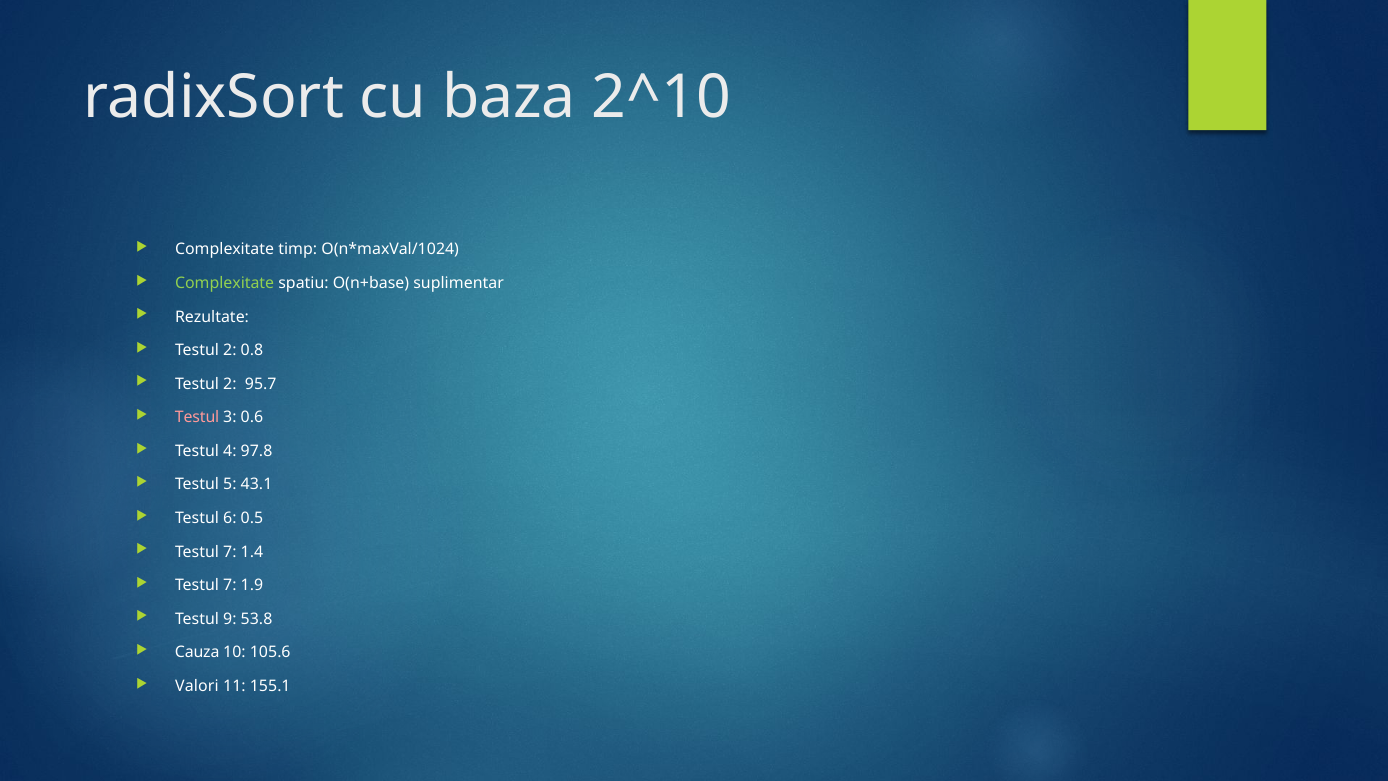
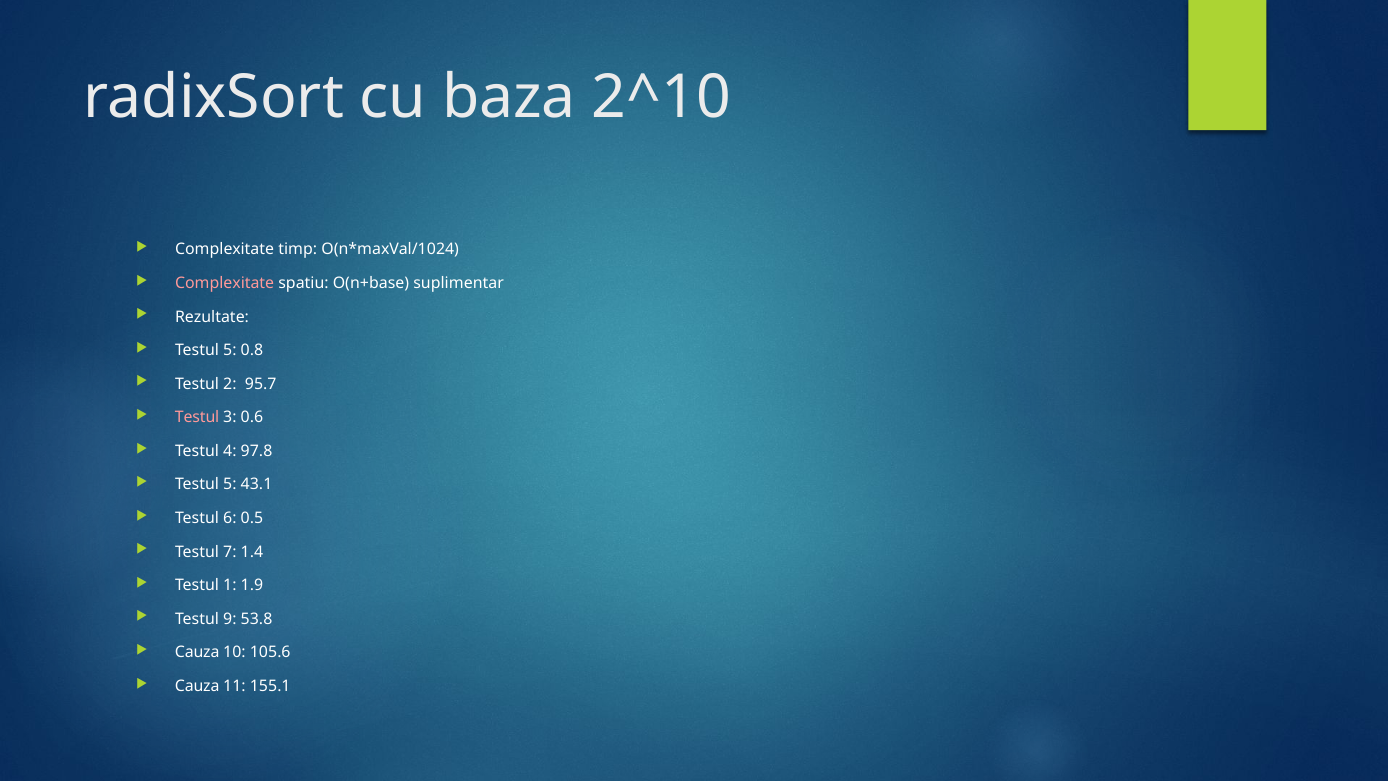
Complexitate at (225, 283) colour: light green -> pink
2 at (230, 350): 2 -> 5
7 at (230, 585): 7 -> 1
Valori at (197, 686): Valori -> Cauza
